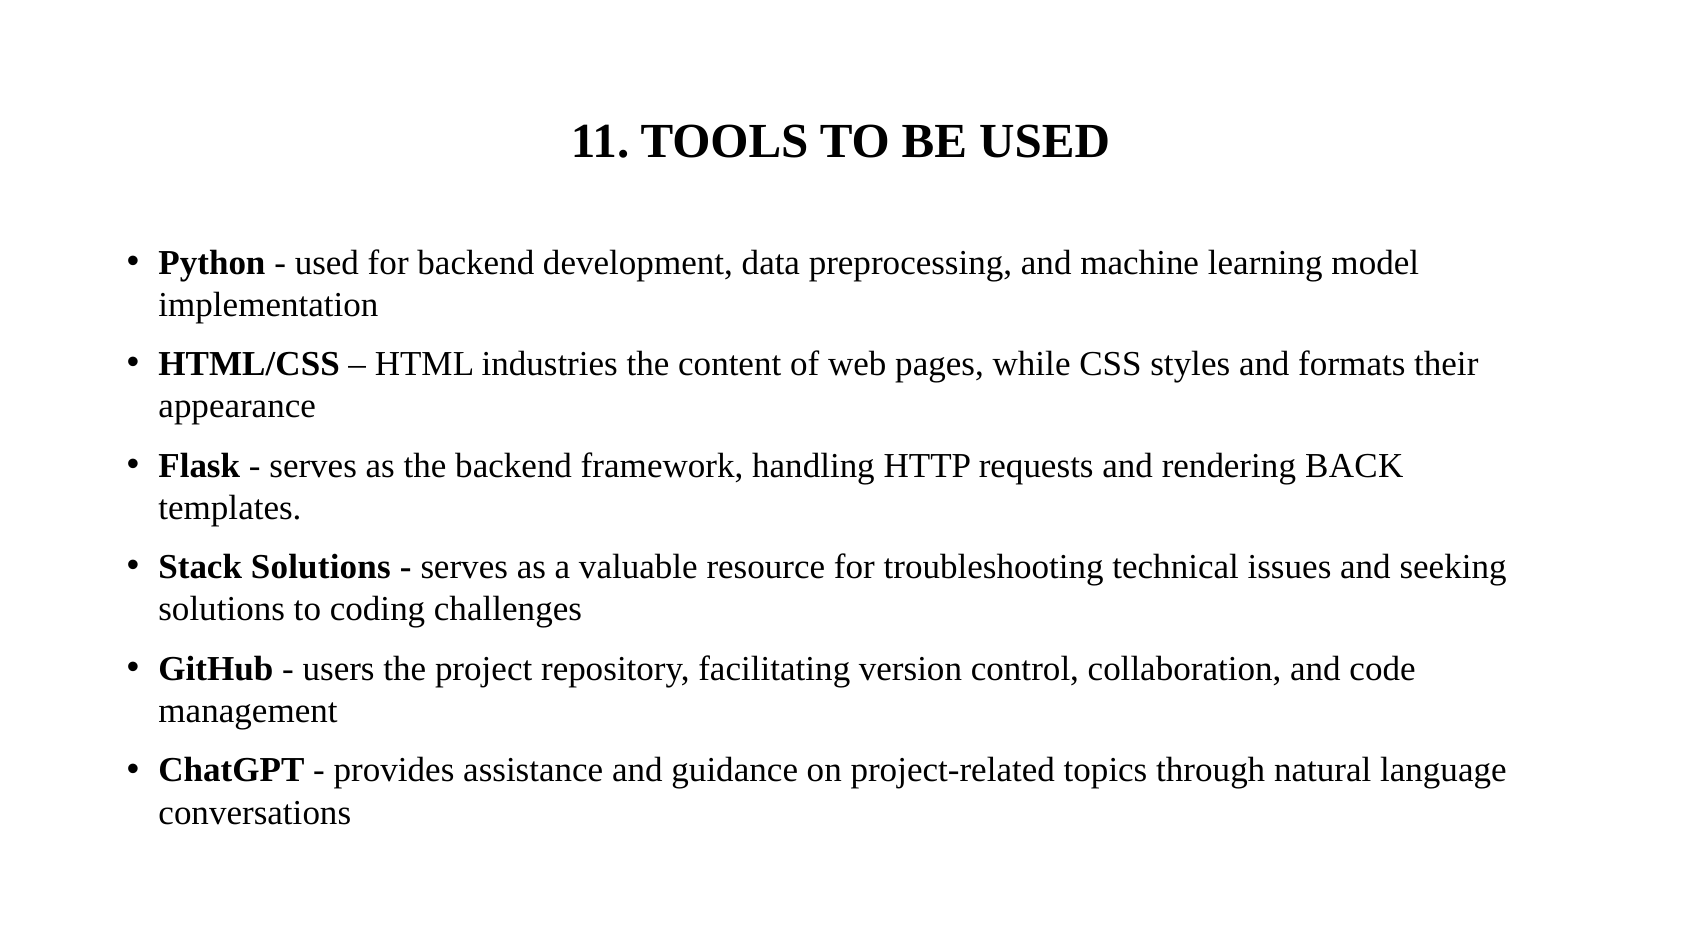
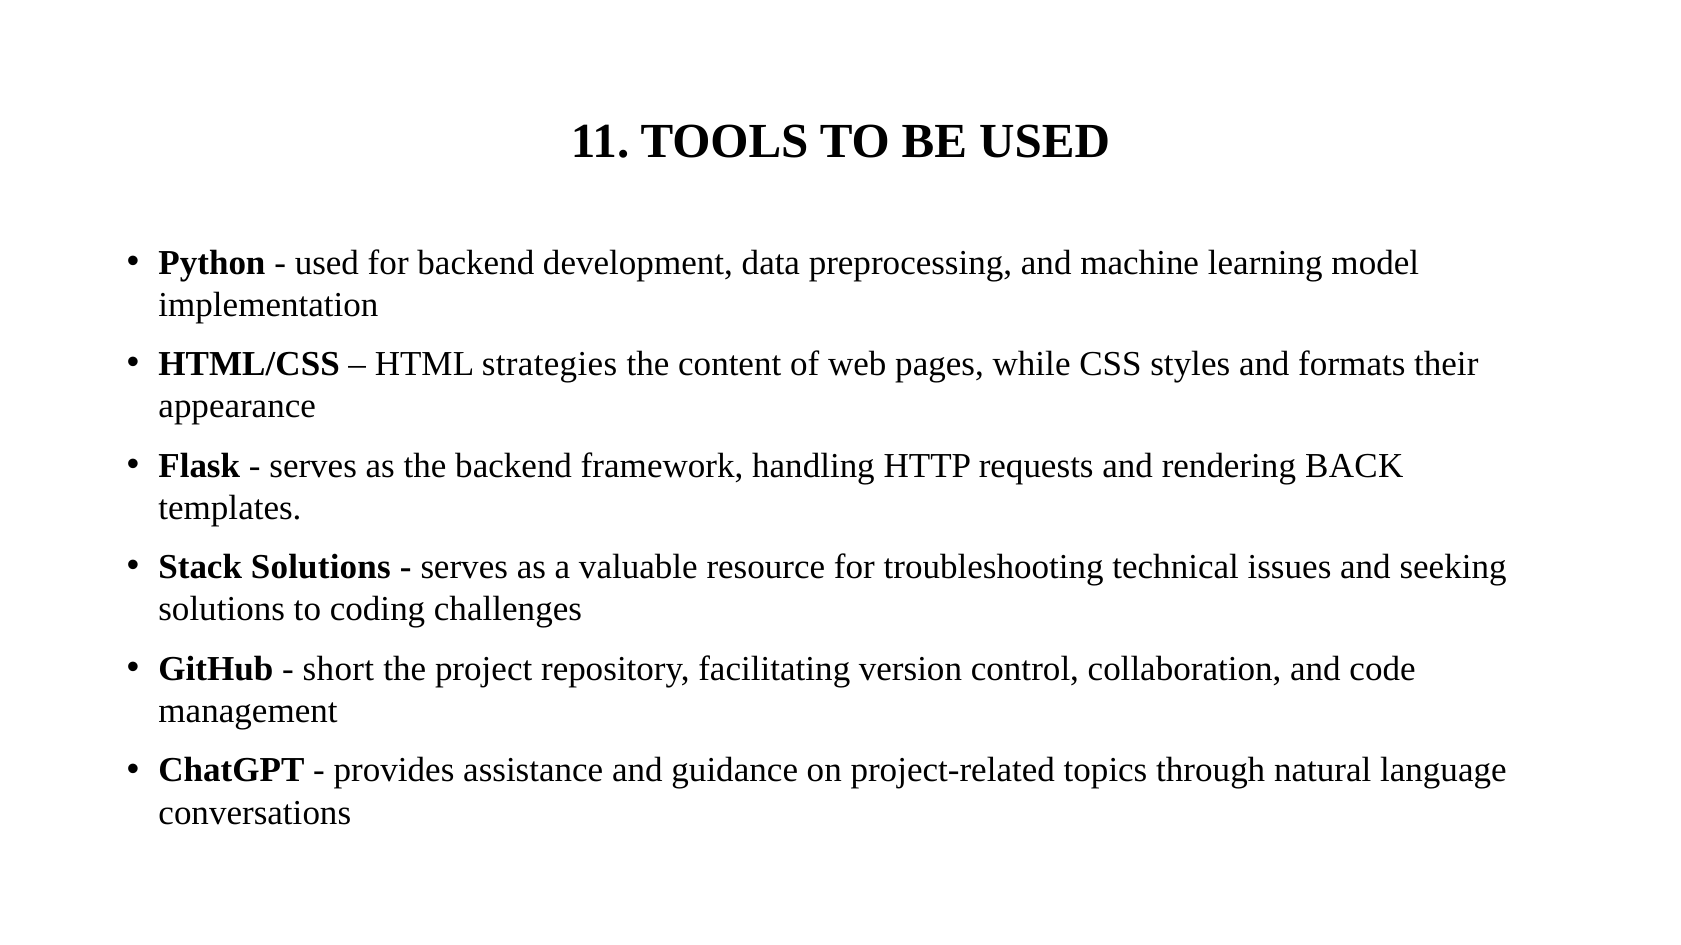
industries: industries -> strategies
users: users -> short
